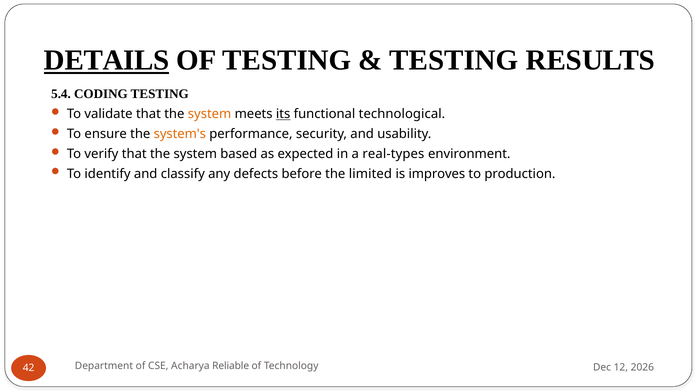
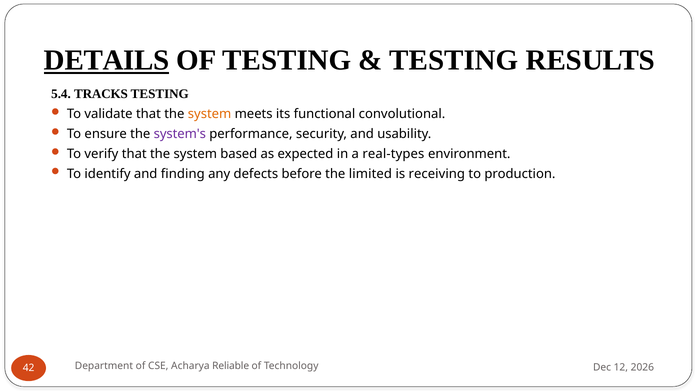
CODING: CODING -> TRACKS
its underline: present -> none
technological: technological -> convolutional
system's colour: orange -> purple
classify: classify -> finding
improves: improves -> receiving
